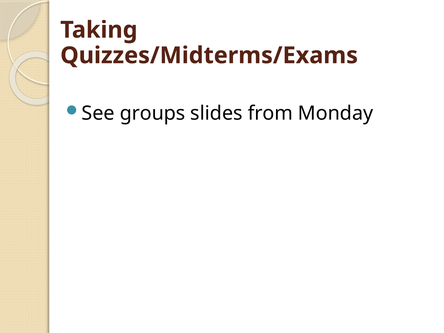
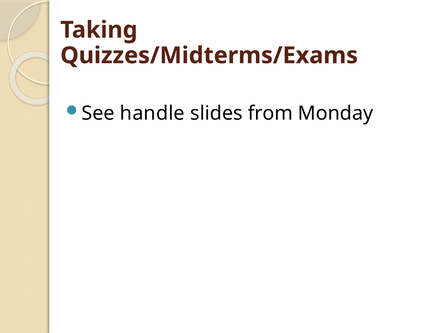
groups: groups -> handle
